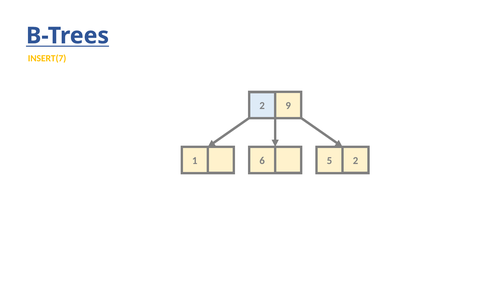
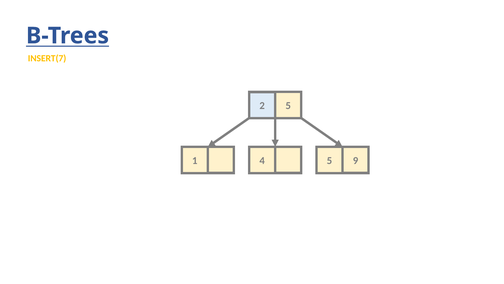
2 9: 9 -> 5
6: 6 -> 4
5 2: 2 -> 9
